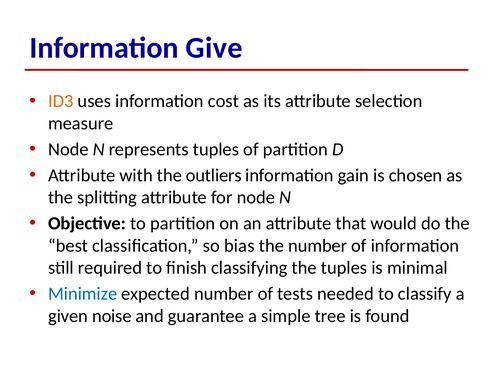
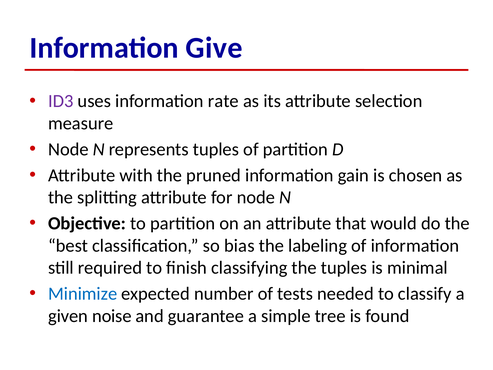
ID3 colour: orange -> purple
cost: cost -> rate
outliers: outliers -> pruned
the number: number -> labeling
